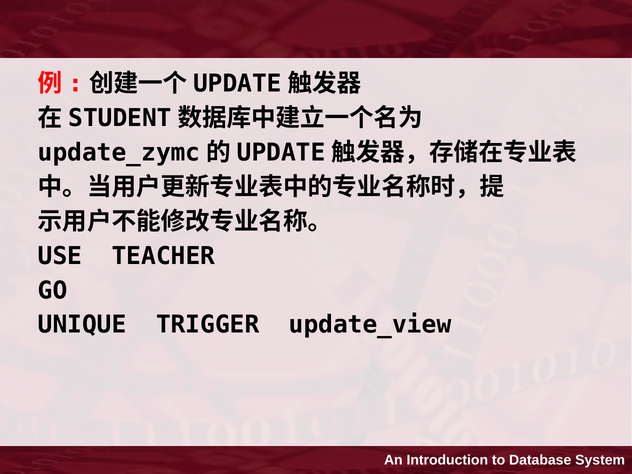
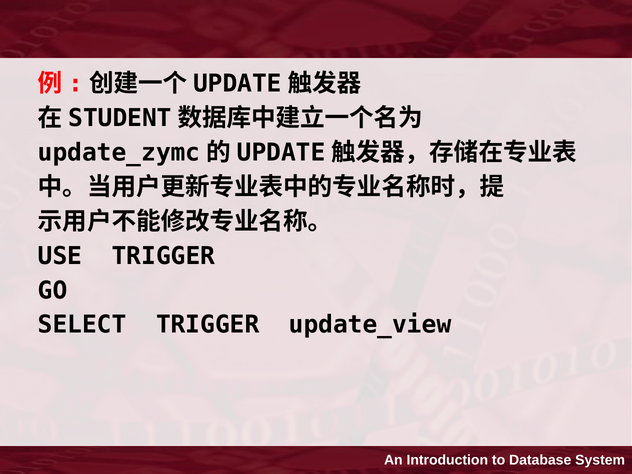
USE TEACHER: TEACHER -> TRIGGER
UNIQUE: UNIQUE -> SELECT
